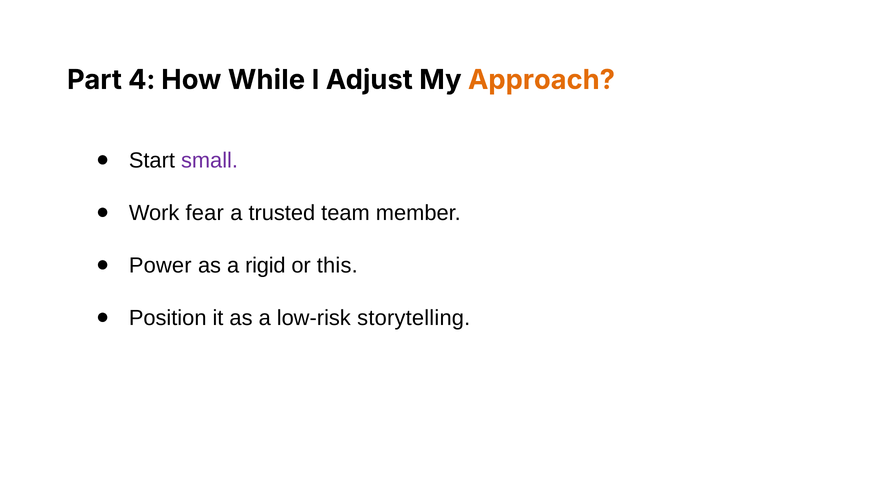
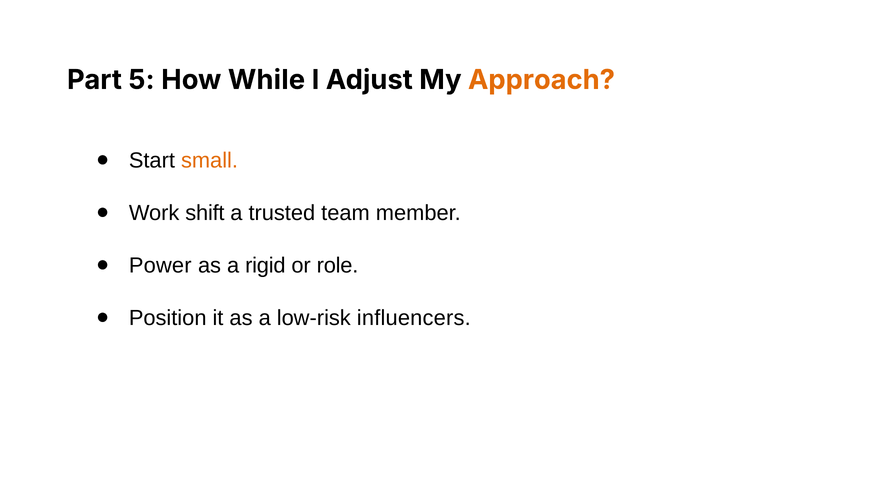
4: 4 -> 5
small colour: purple -> orange
fear: fear -> shift
this: this -> role
storytelling: storytelling -> influencers
